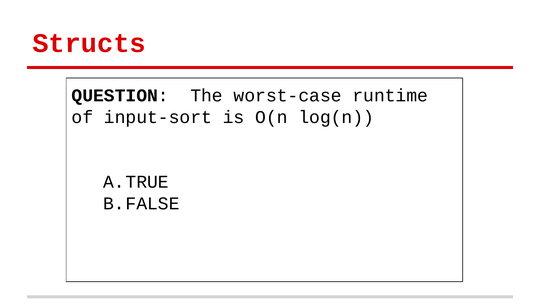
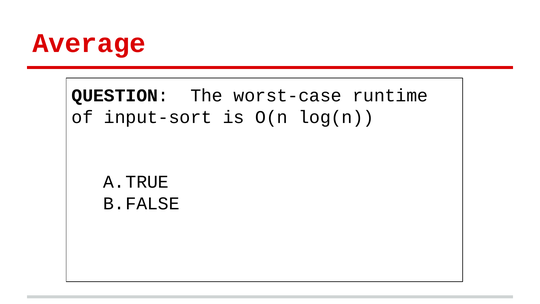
Structs: Structs -> Average
